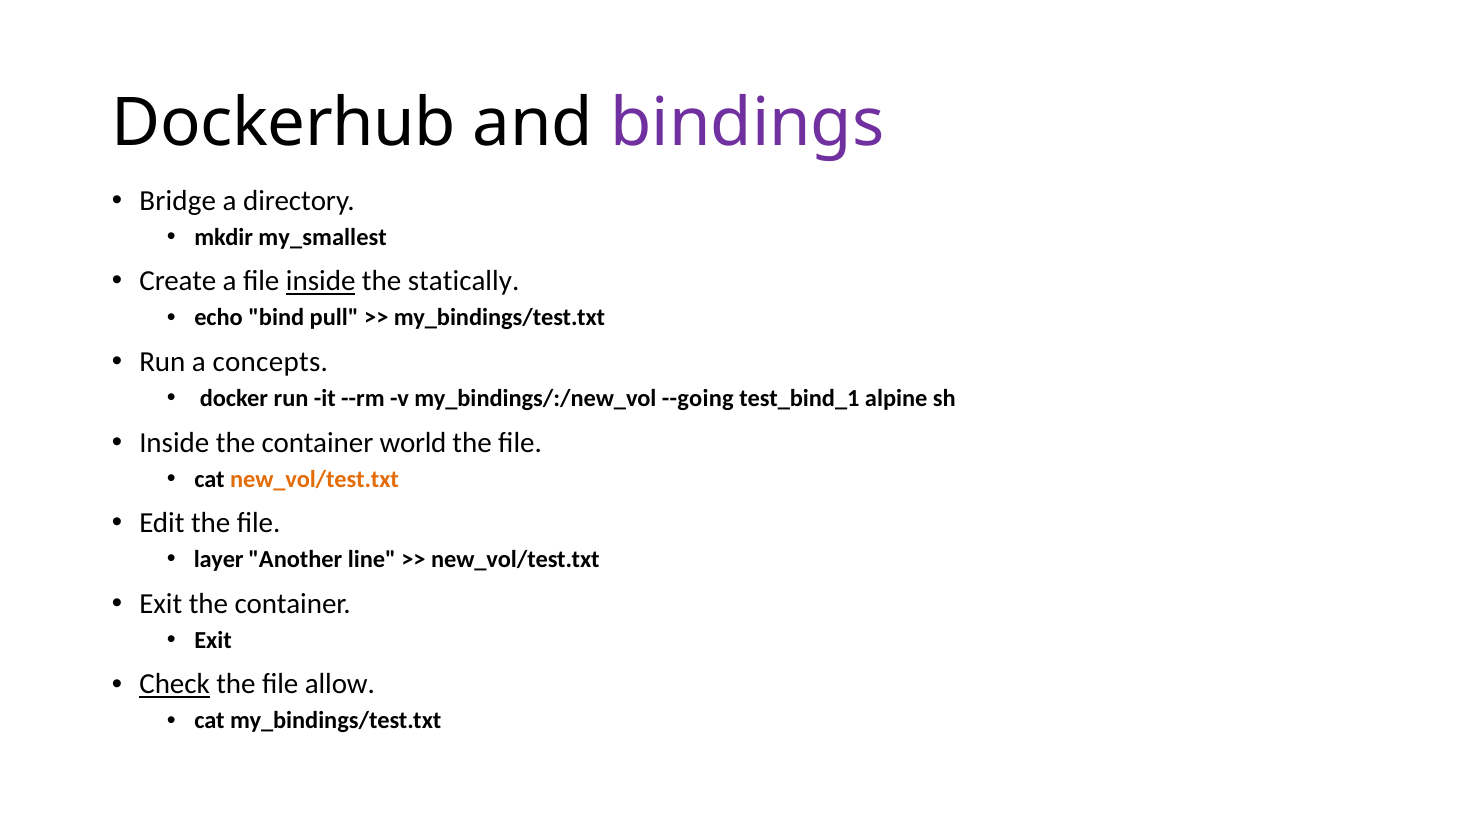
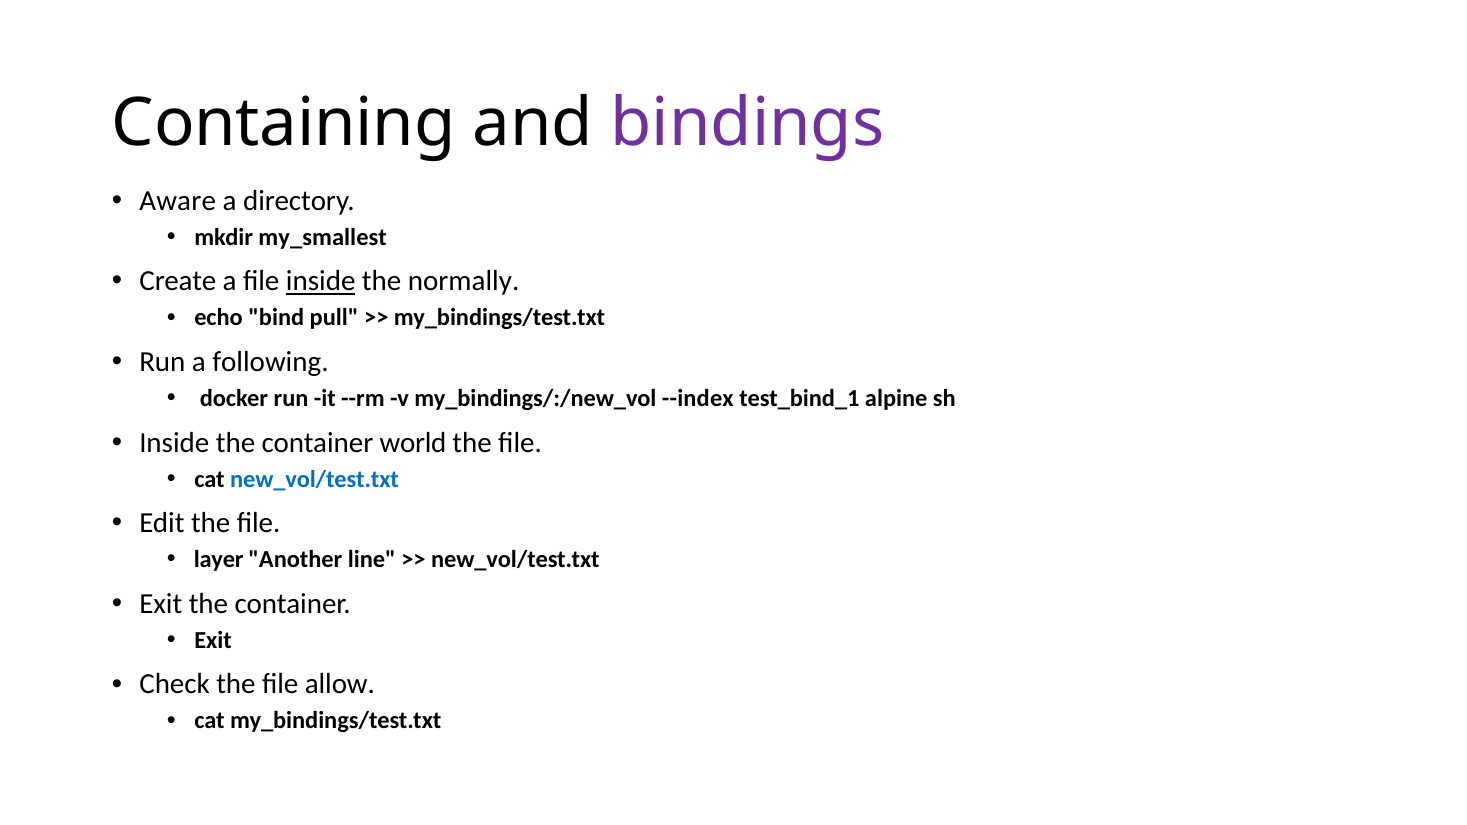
Dockerhub: Dockerhub -> Containing
Bridge: Bridge -> Aware
statically: statically -> normally
concepts: concepts -> following
--going: --going -> --index
new_vol/test.txt at (314, 479) colour: orange -> blue
Check underline: present -> none
